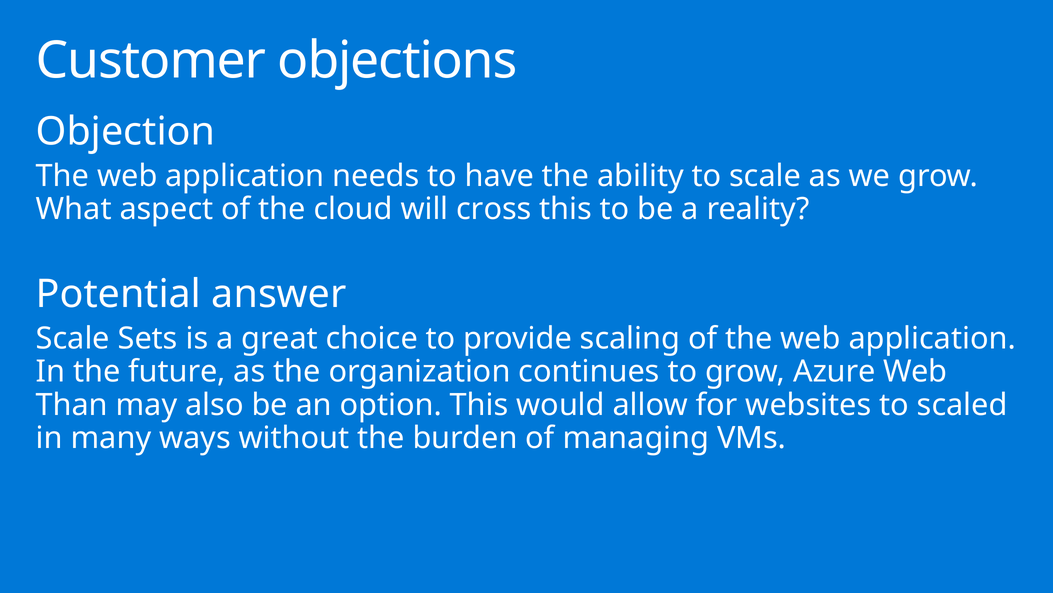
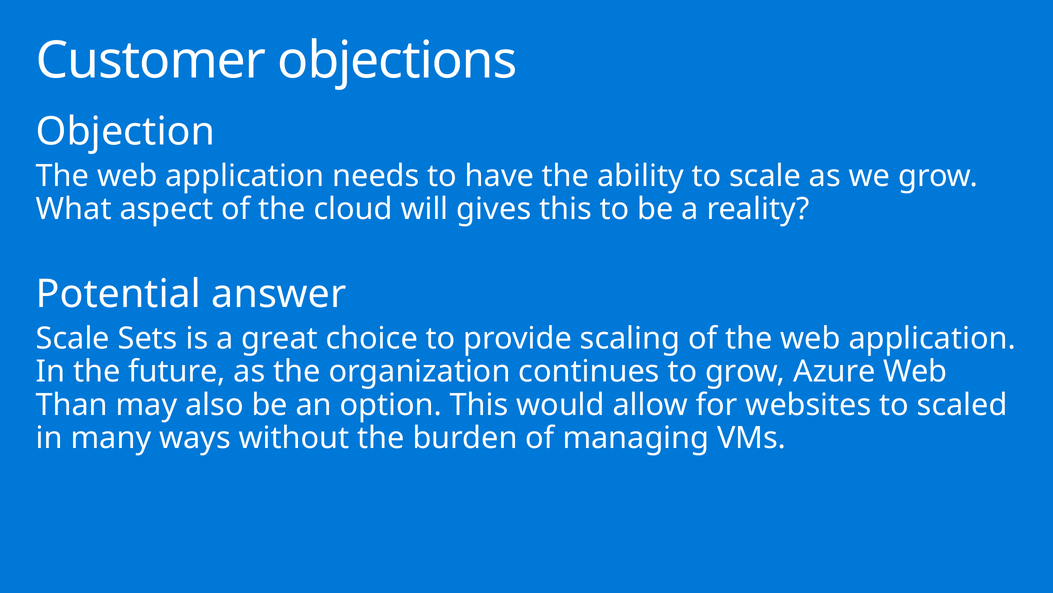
cross: cross -> gives
